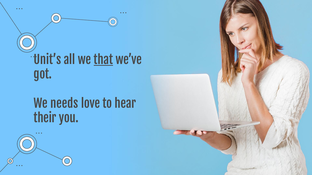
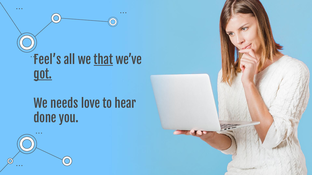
Unit’s: Unit’s -> Feel’s
got underline: none -> present
their: their -> done
